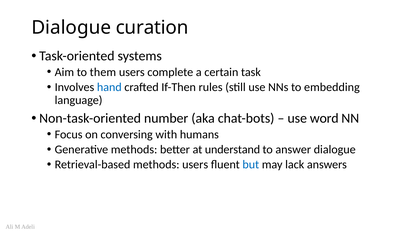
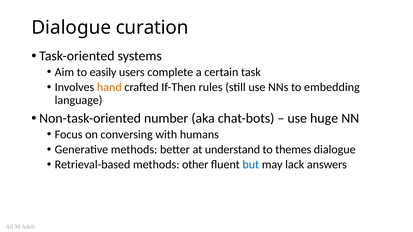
them: them -> easily
hand colour: blue -> orange
word: word -> huge
answer: answer -> themes
methods users: users -> other
